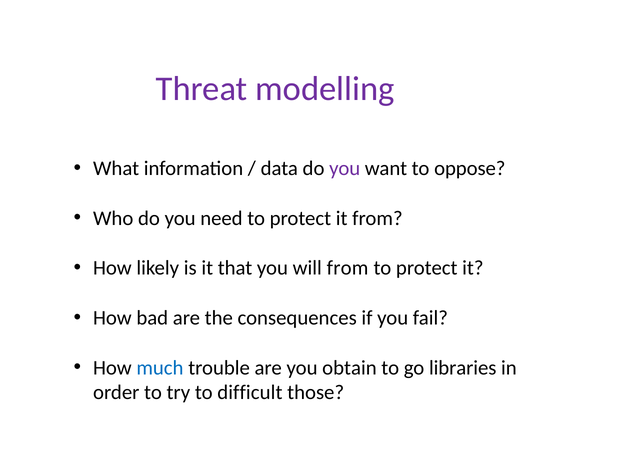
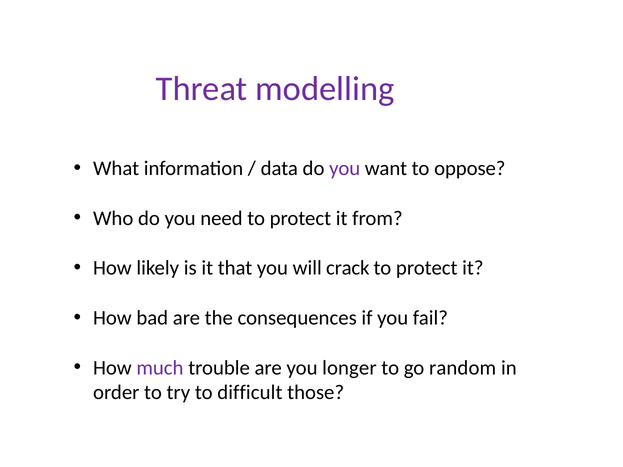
will from: from -> crack
much colour: blue -> purple
obtain: obtain -> longer
libraries: libraries -> random
